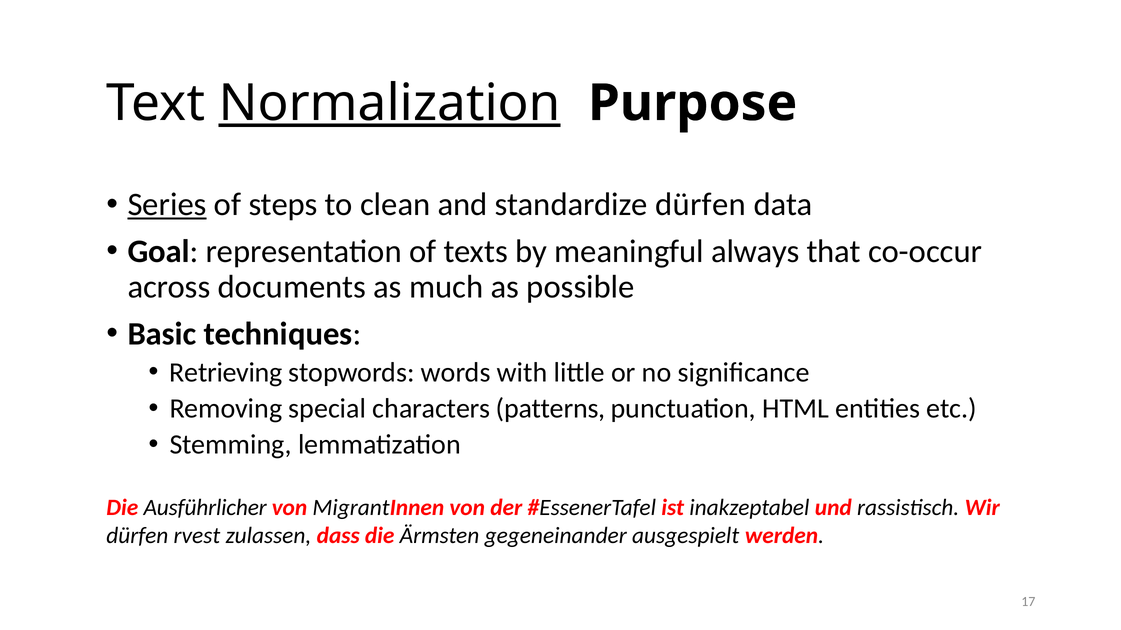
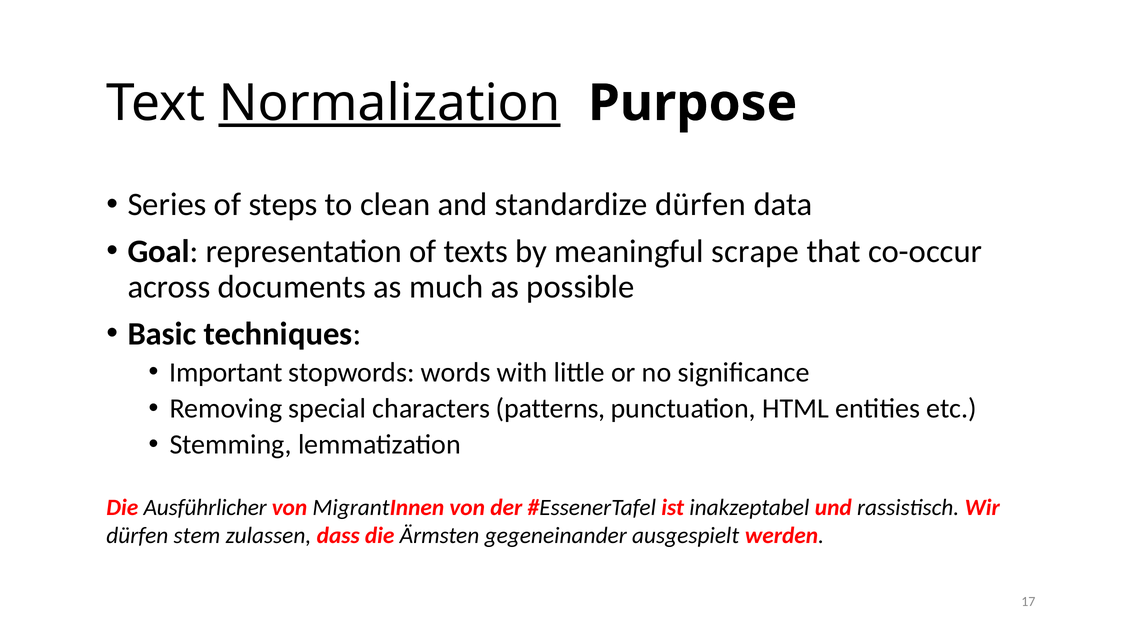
Series underline: present -> none
always: always -> scrape
Retrieving: Retrieving -> Important
rvest: rvest -> stem
